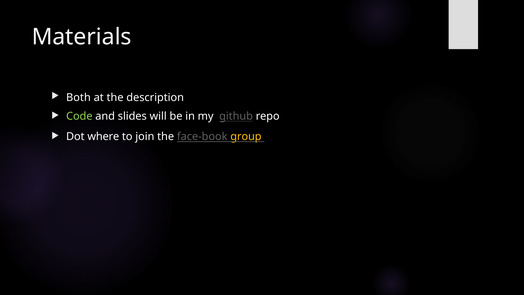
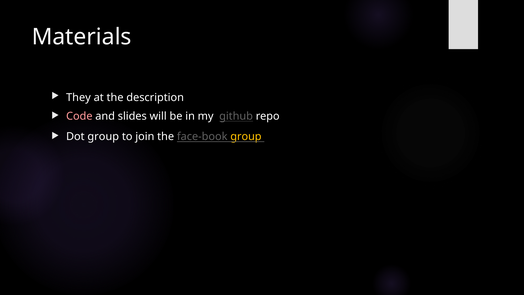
Both: Both -> They
Code colour: light green -> pink
Dot where: where -> group
